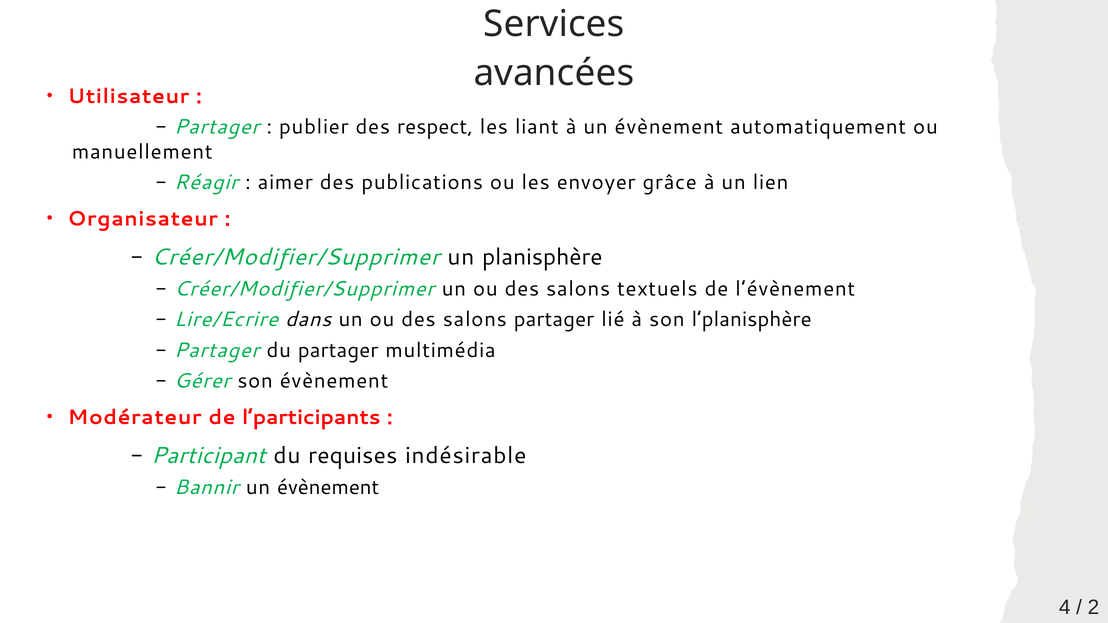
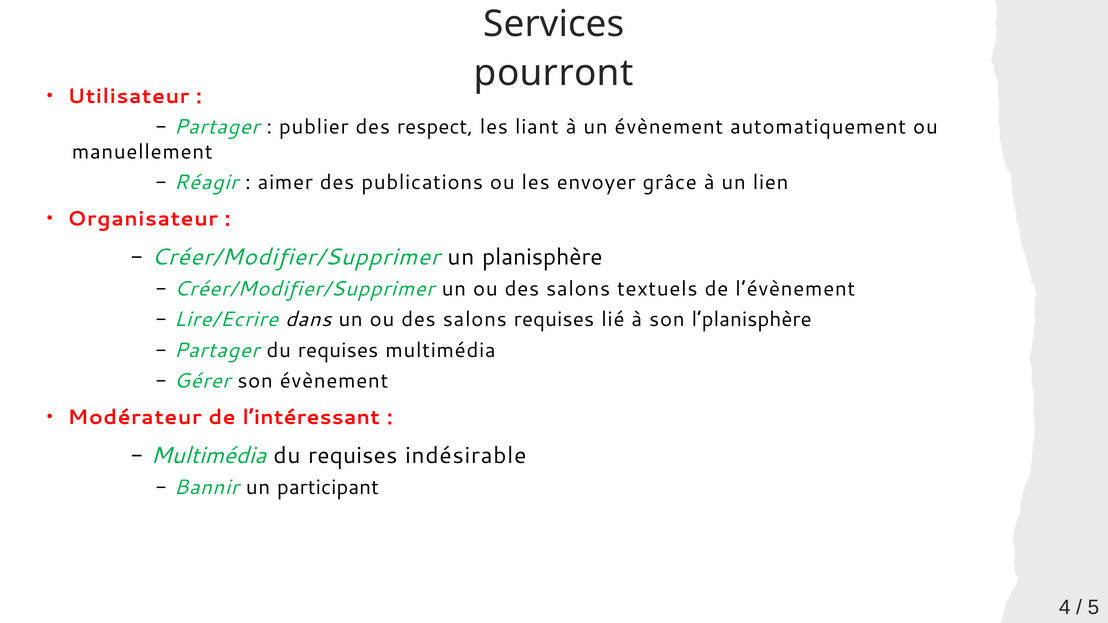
avancées: avancées -> pourront
salons partager: partager -> requises
Partager du partager: partager -> requises
l’participants: l’participants -> l’intéressant
Participant at (208, 456): Participant -> Multimédia
Bannir un évènement: évènement -> participant
2: 2 -> 5
